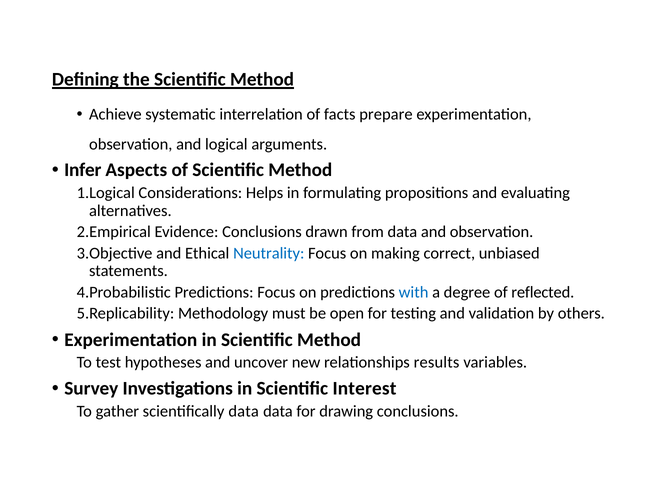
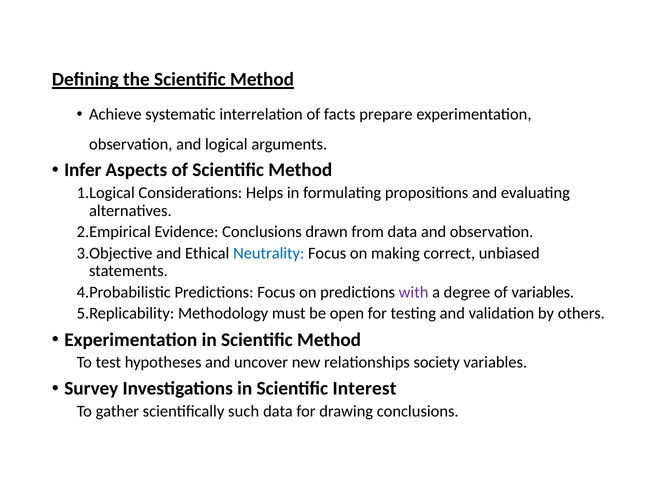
with colour: blue -> purple
of reflected: reflected -> variables
results: results -> society
scientifically data: data -> such
